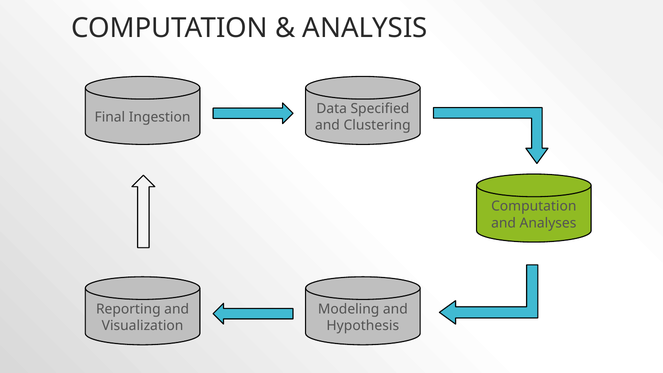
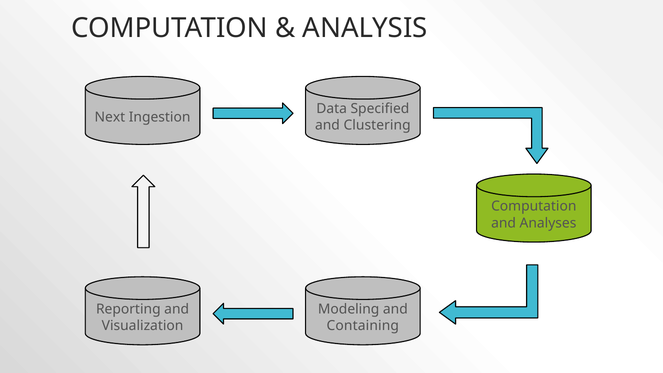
Final: Final -> Next
Hypothesis: Hypothesis -> Containing
